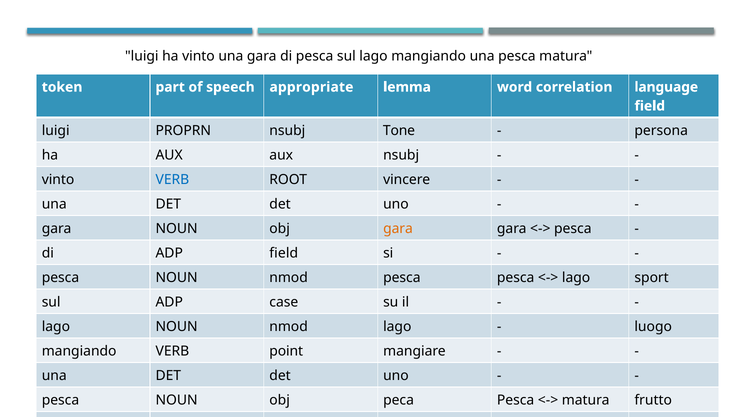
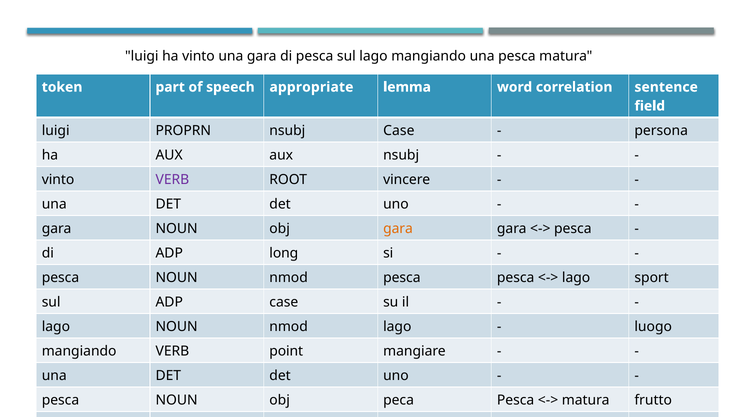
language: language -> sentence
nsubj Tone: Tone -> Case
VERB at (172, 179) colour: blue -> purple
ADP field: field -> long
